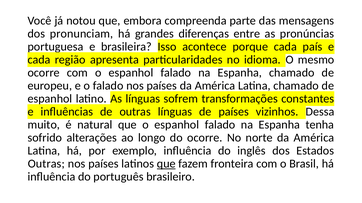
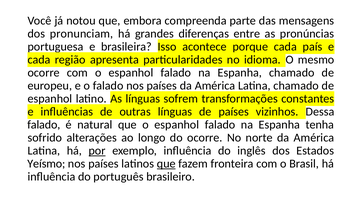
muito at (44, 125): muito -> falado
por underline: none -> present
Outras at (46, 164): Outras -> Yeísmo
